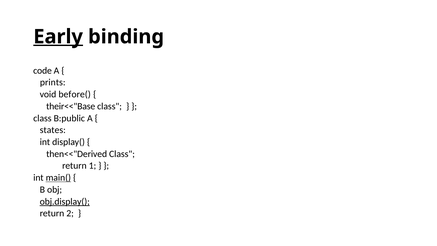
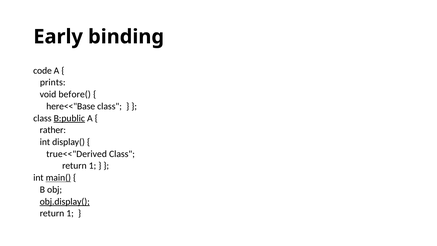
Early underline: present -> none
their<<"Base: their<<"Base -> here<<"Base
B:public underline: none -> present
states: states -> rather
then<<"Derived: then<<"Derived -> true<<"Derived
2 at (70, 213): 2 -> 1
